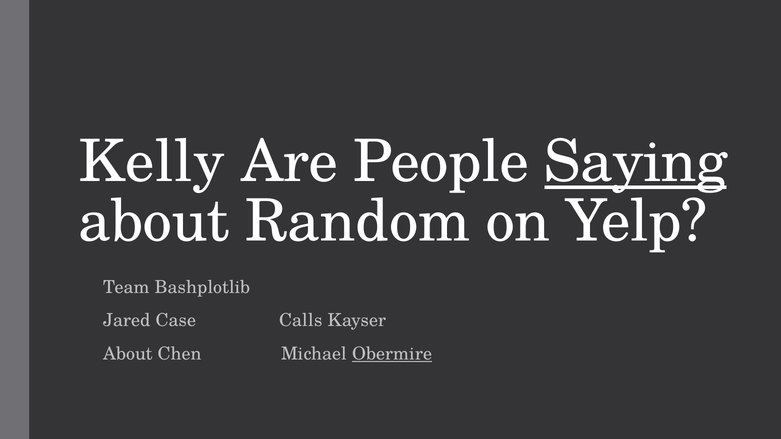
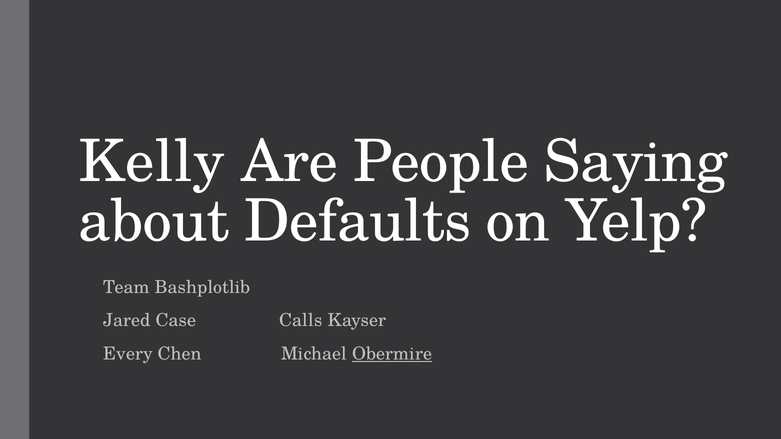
Saying underline: present -> none
Random: Random -> Defaults
About at (128, 354): About -> Every
